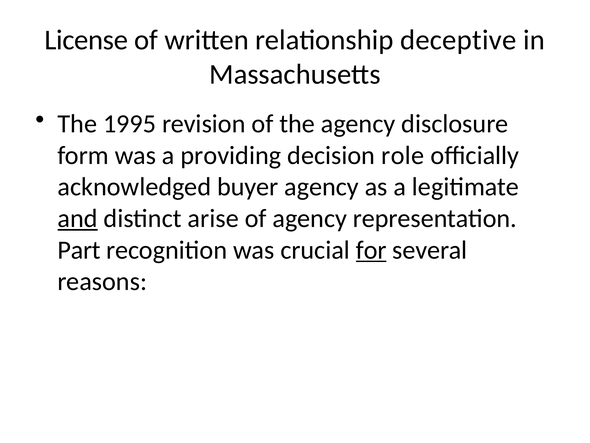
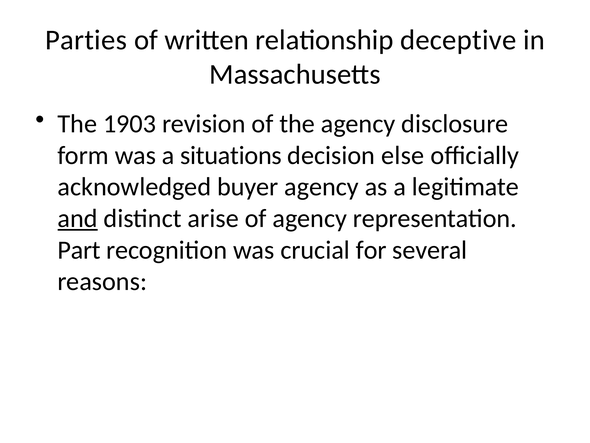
License: License -> Parties
1995: 1995 -> 1903
providing: providing -> situations
role: role -> else
for underline: present -> none
